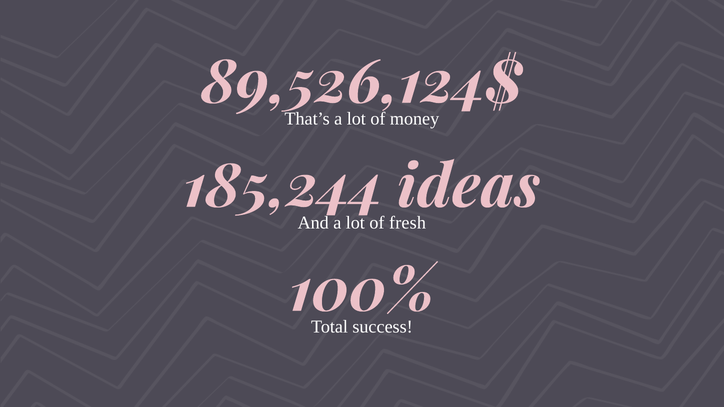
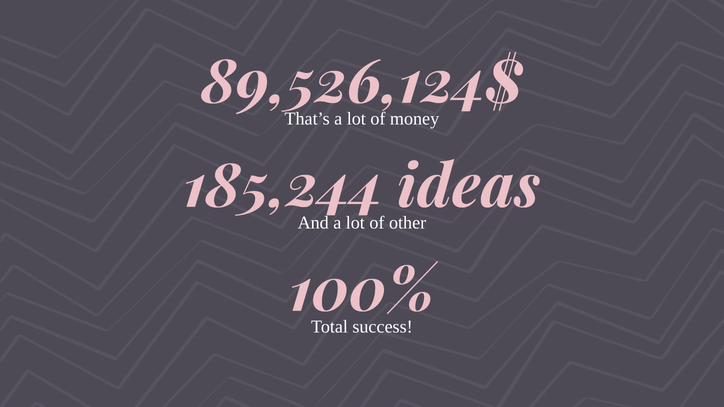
fresh: fresh -> other
